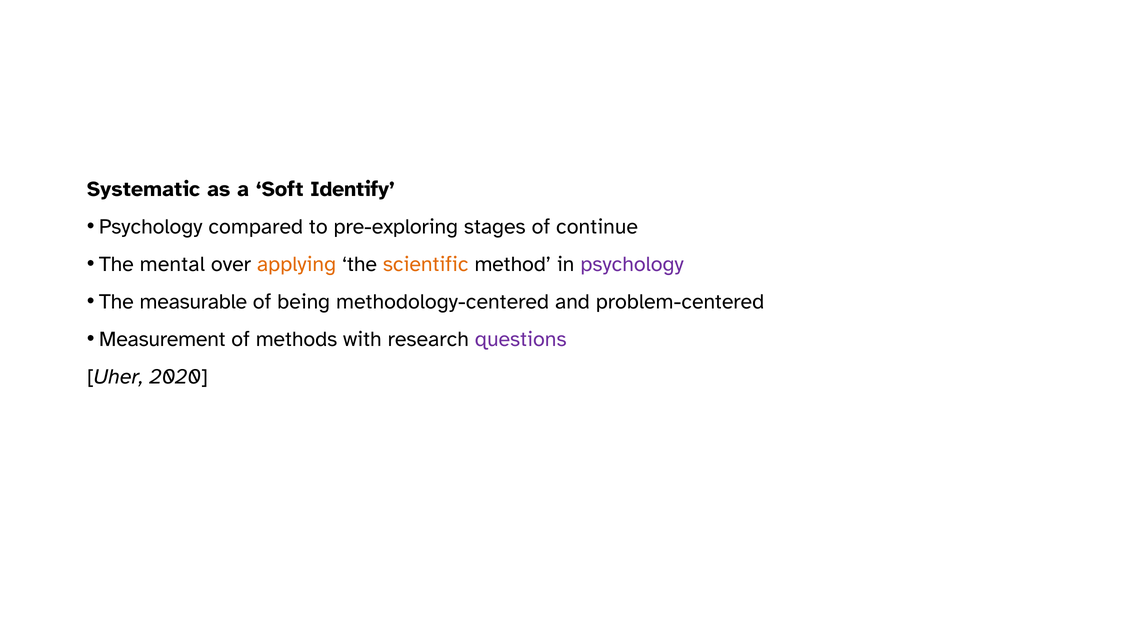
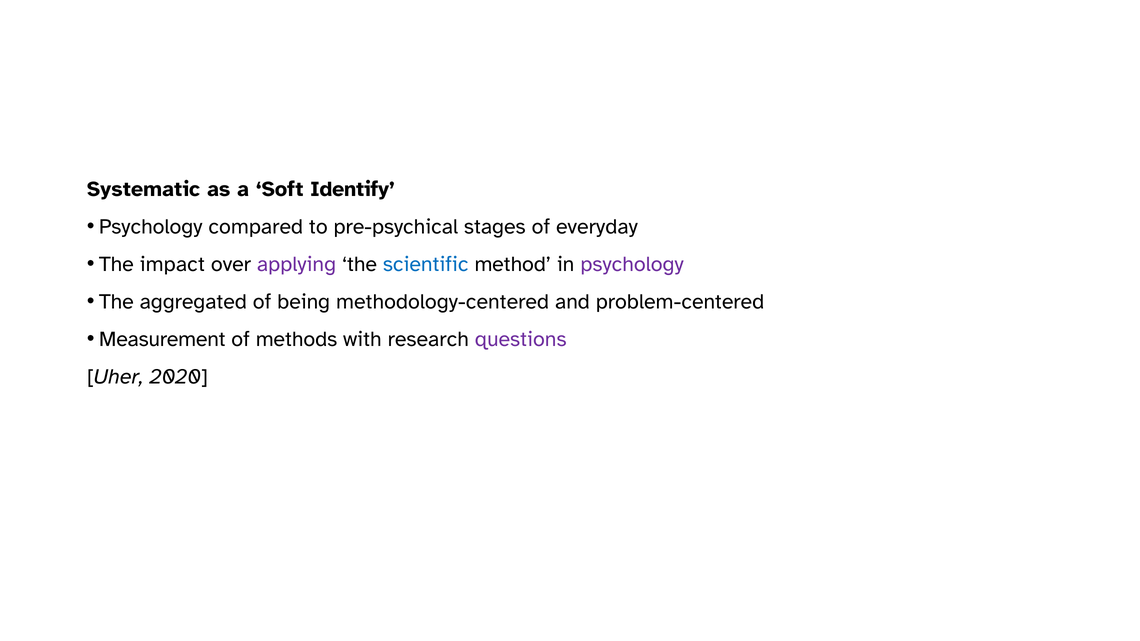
pre-exploring: pre-exploring -> pre-psychical
continue: continue -> everyday
mental: mental -> impact
applying colour: orange -> purple
scientific colour: orange -> blue
measurable: measurable -> aggregated
